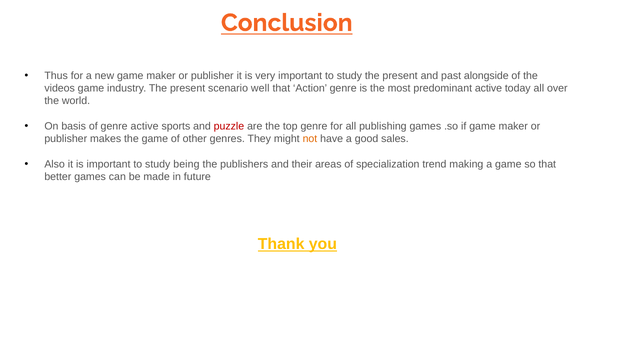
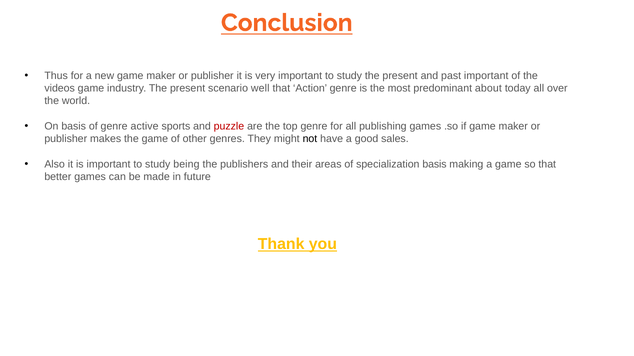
past alongside: alongside -> important
predominant active: active -> about
not colour: orange -> black
specialization trend: trend -> basis
